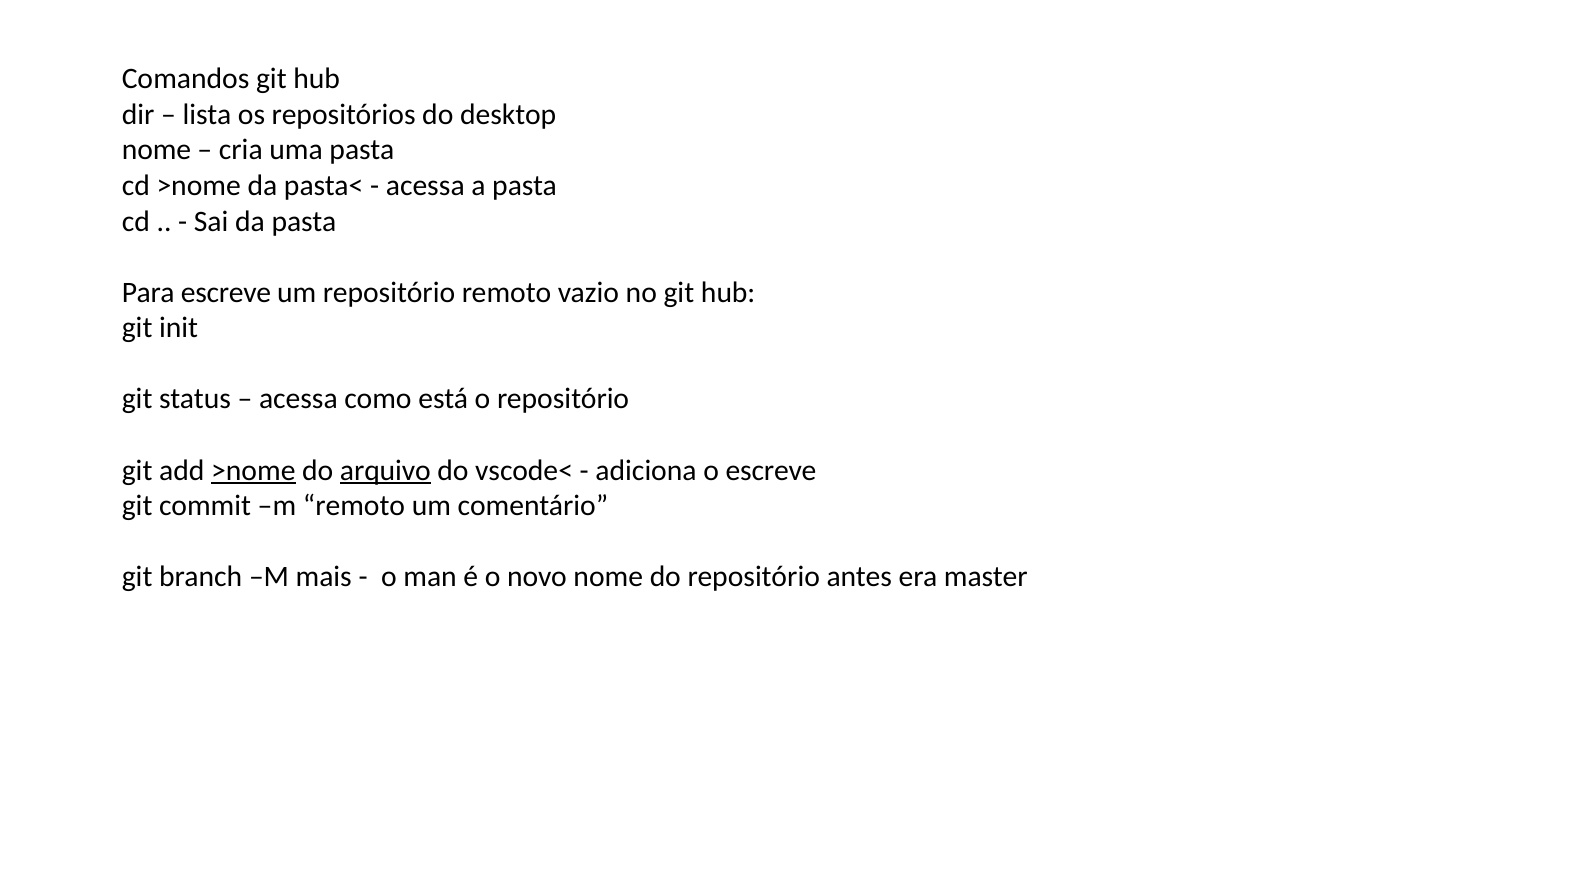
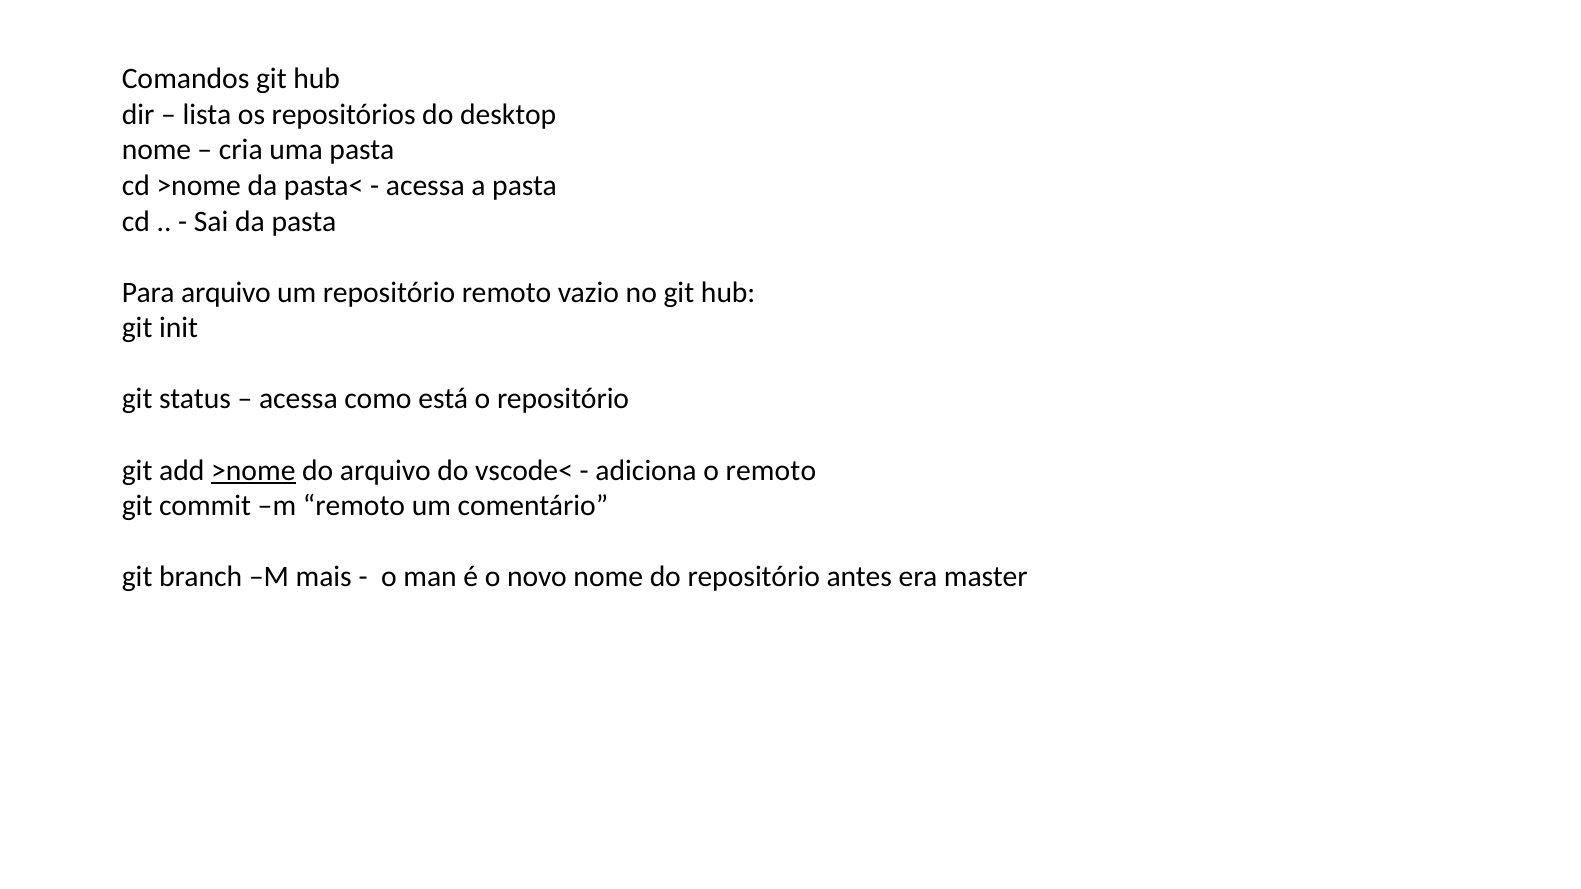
Para escreve: escreve -> arquivo
arquivo at (385, 470) underline: present -> none
o escreve: escreve -> remoto
